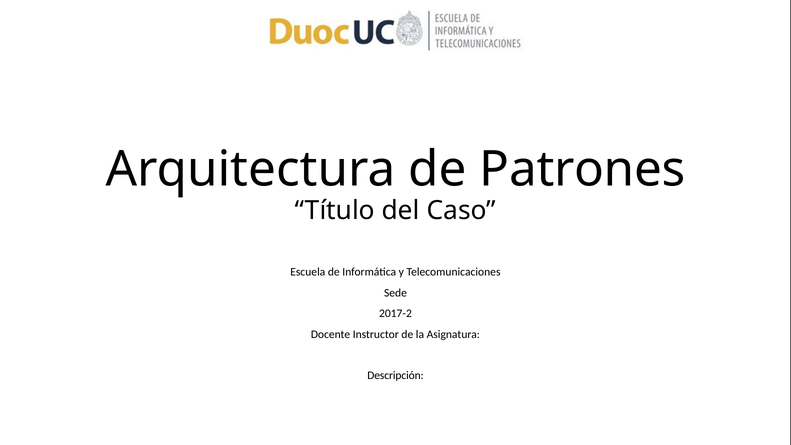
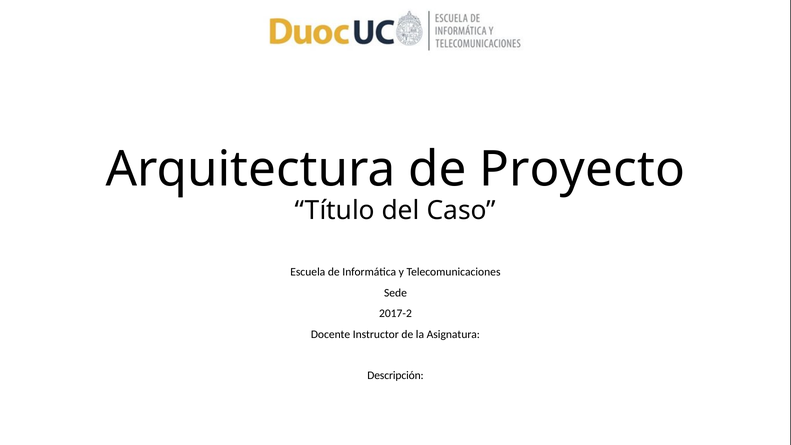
Patrones: Patrones -> Proyecto
